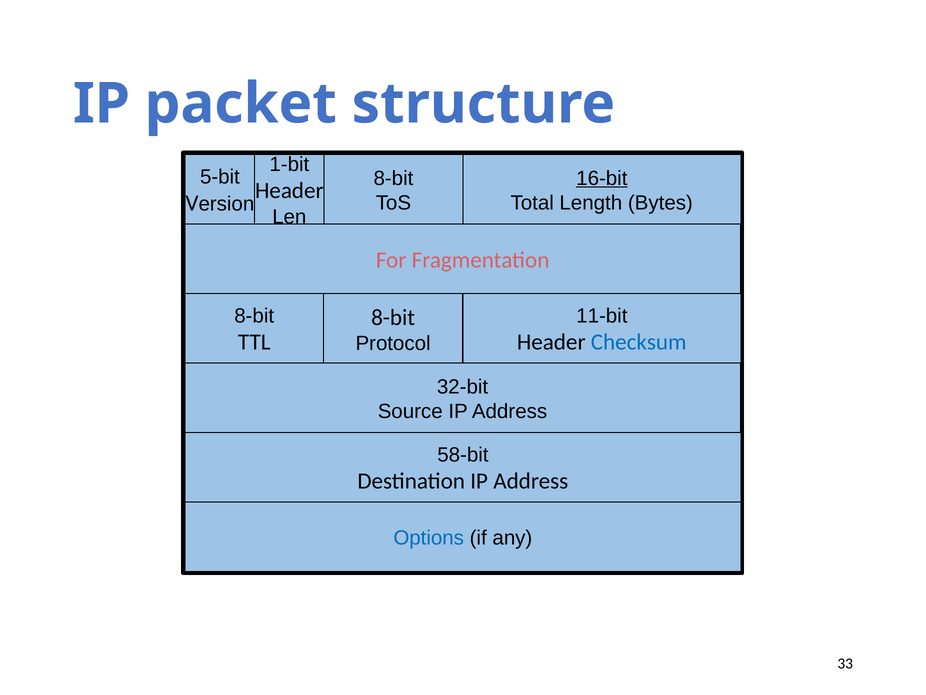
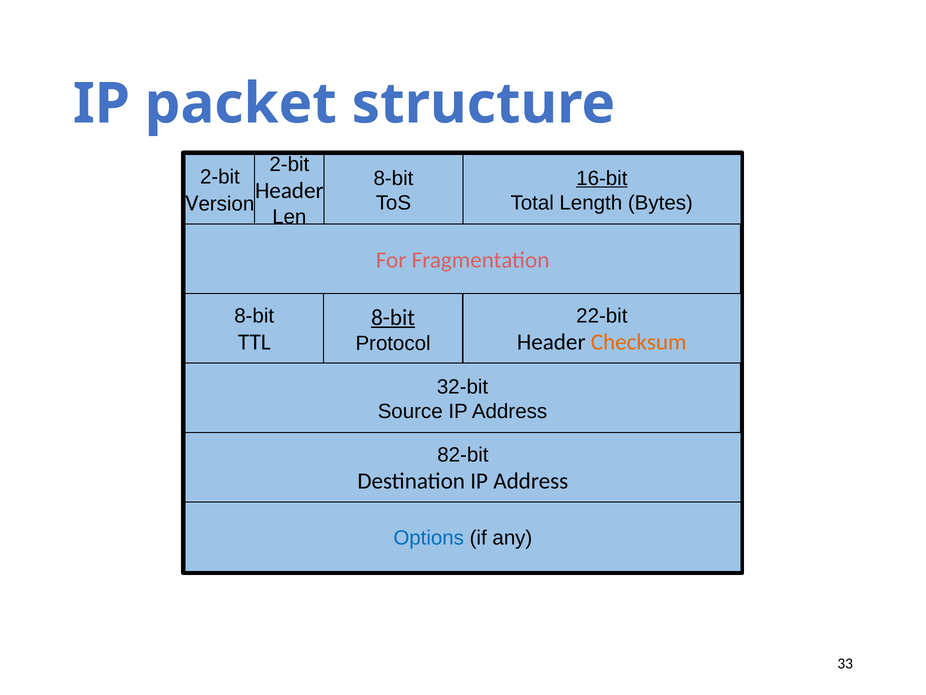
1-bit at (289, 164): 1-bit -> 2-bit
5-bit at (220, 177): 5-bit -> 2-bit
11-bit: 11-bit -> 22-bit
8-bit at (393, 317) underline: none -> present
Checksum colour: blue -> orange
58-bit: 58-bit -> 82-bit
